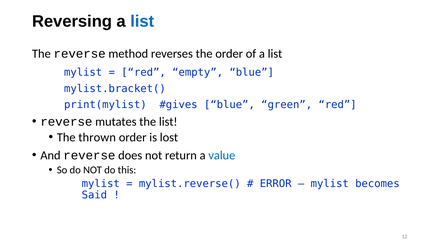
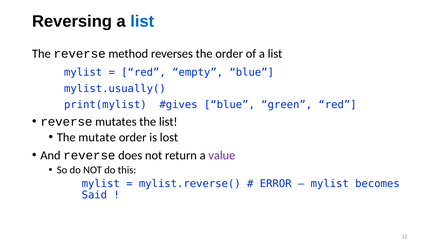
mylist.bracket(: mylist.bracket( -> mylist.usually(
thrown: thrown -> mutate
value colour: blue -> purple
